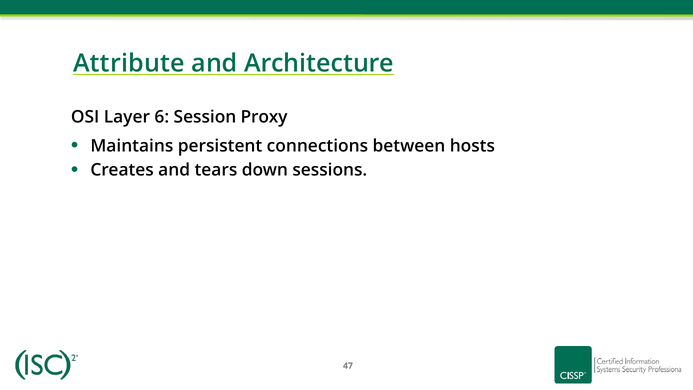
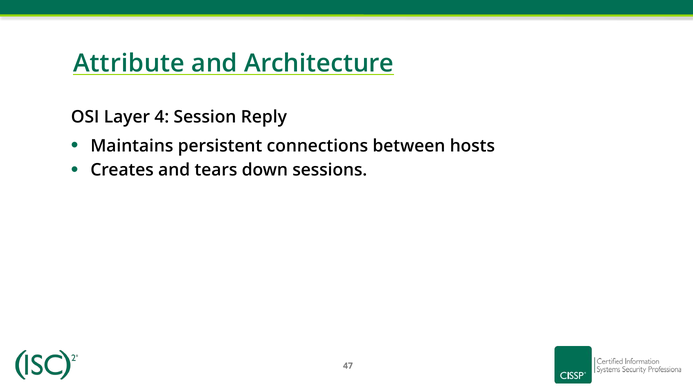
6: 6 -> 4
Proxy: Proxy -> Reply
